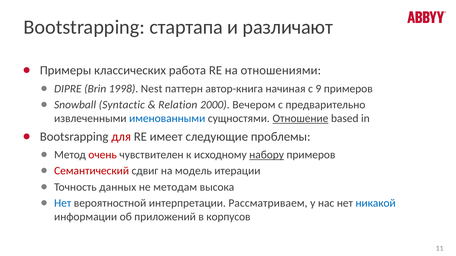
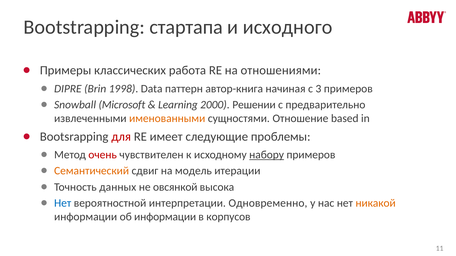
различают: различают -> исходного
Nest: Nest -> Data
9: 9 -> 3
Syntactic: Syntactic -> Microsoft
Relation: Relation -> Learning
Вечером: Вечером -> Решении
именованными colour: blue -> orange
Отношение underline: present -> none
Семантический colour: red -> orange
методам: методам -> овсянкой
Рассматриваем: Рассматриваем -> Одновременно
никакой colour: blue -> orange
об приложений: приложений -> информации
